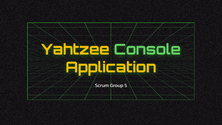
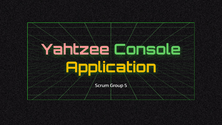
Yahtzee colour: yellow -> pink
